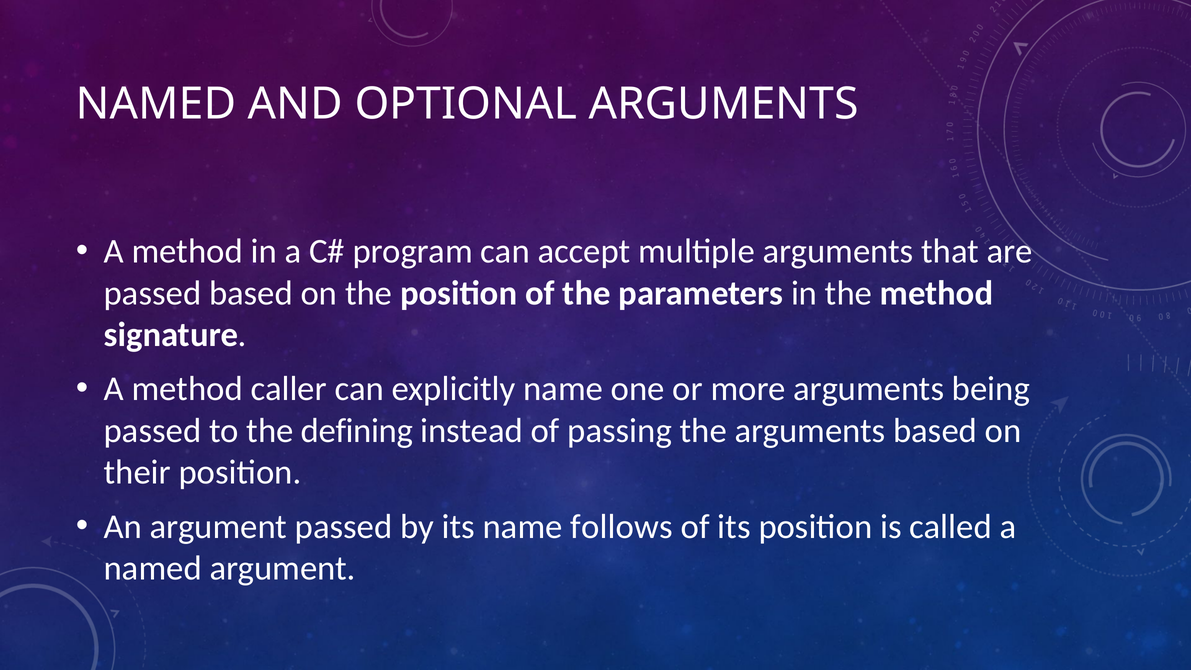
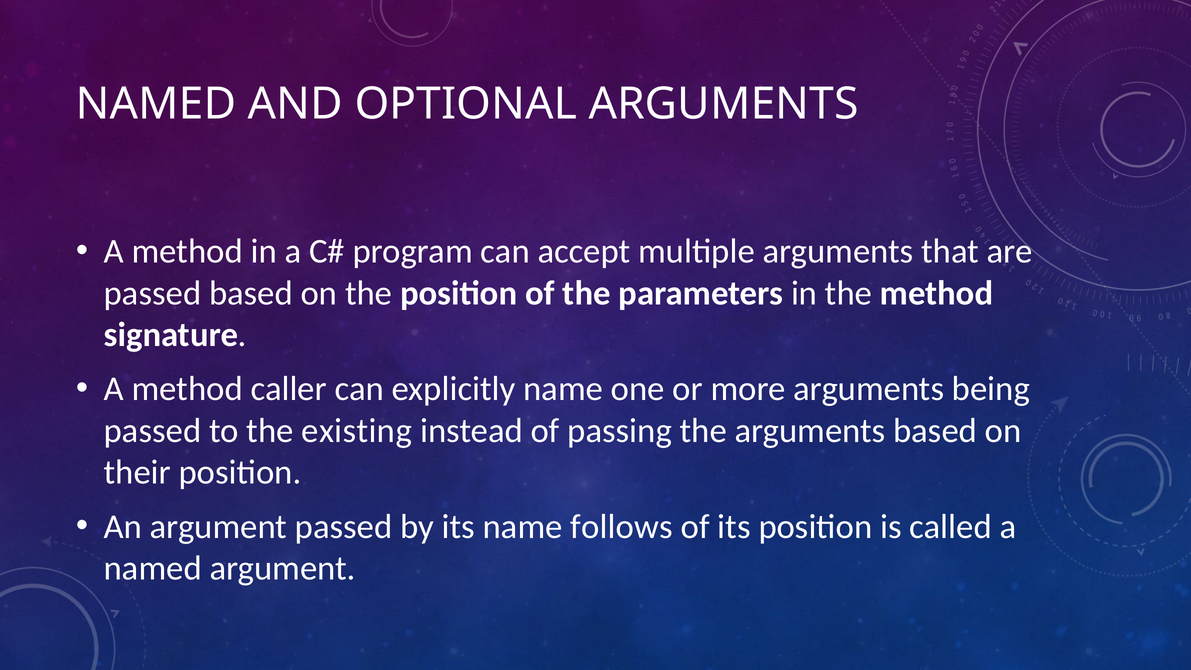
defining: defining -> existing
